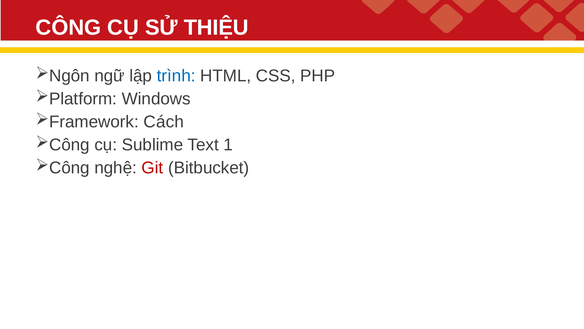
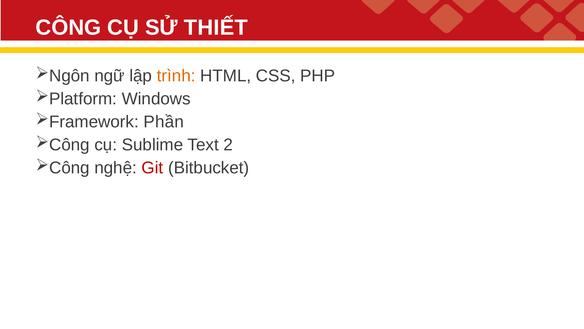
THIỆU: THIỆU -> THIẾT
trình colour: blue -> orange
Cách: Cách -> Phần
1: 1 -> 2
